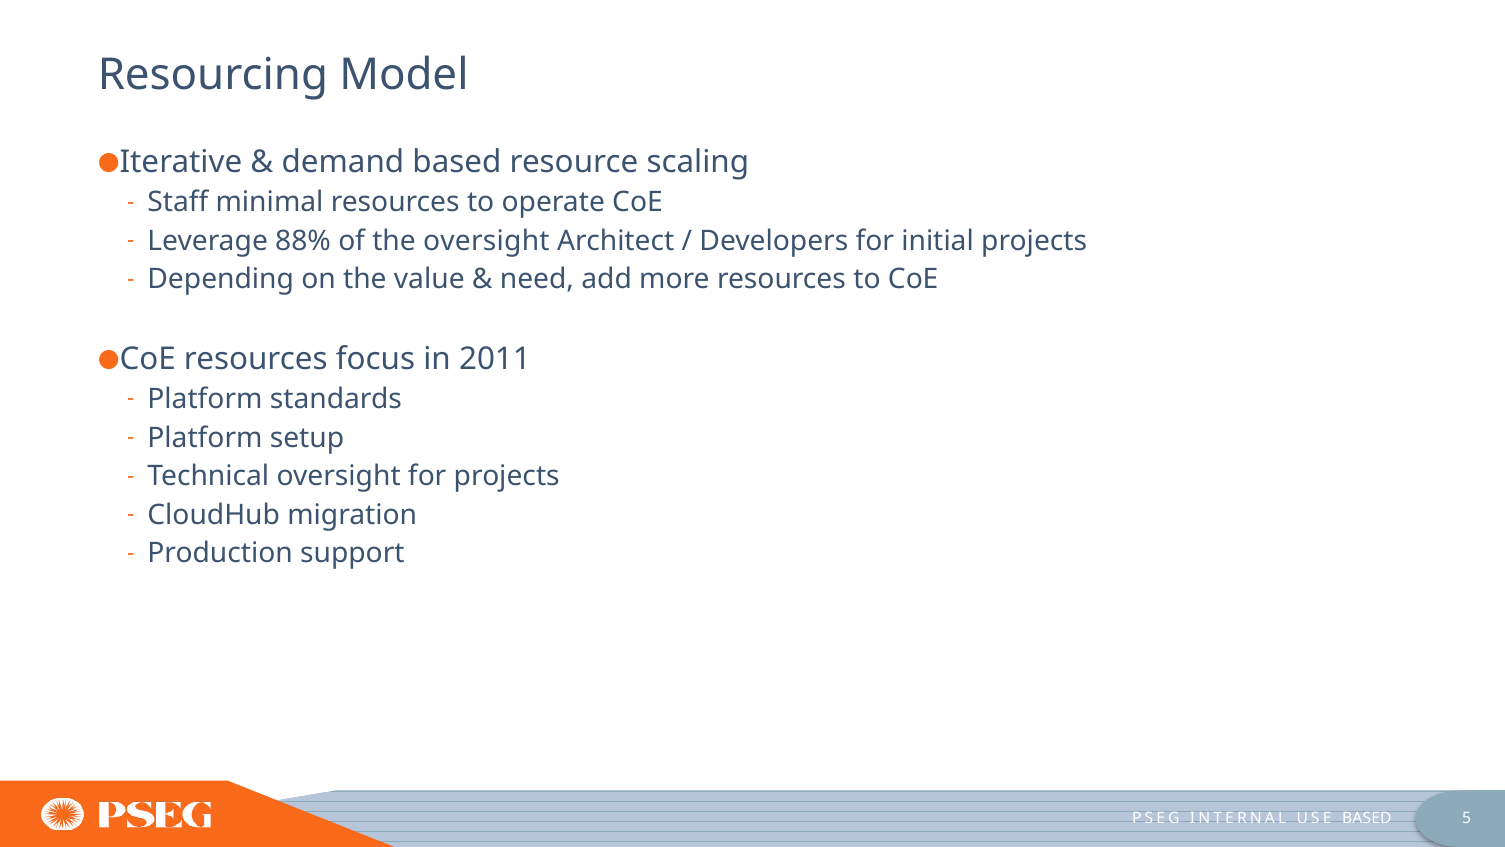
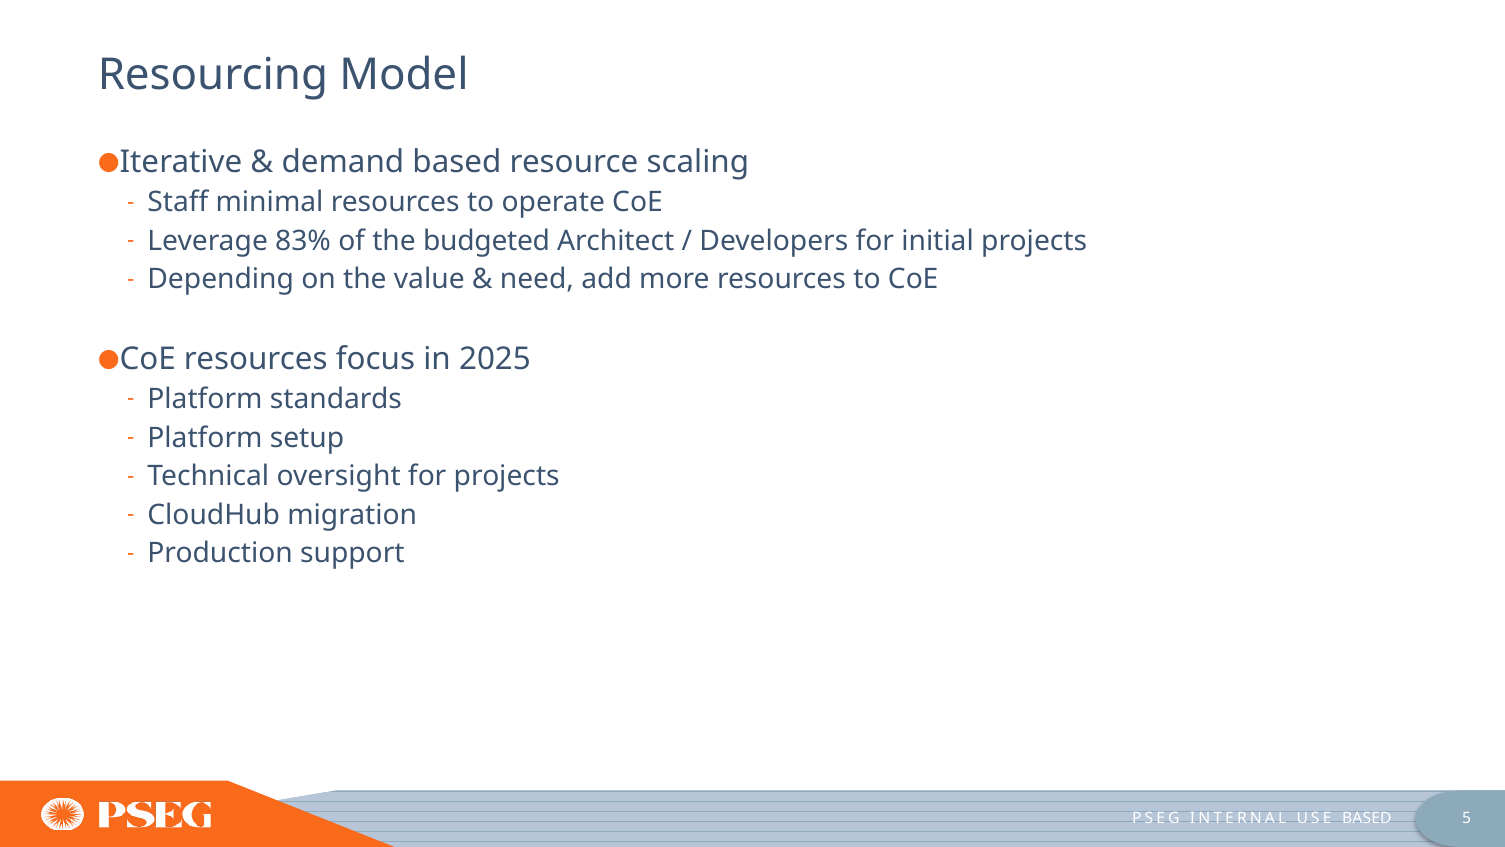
88%: 88% -> 83%
the oversight: oversight -> budgeted
2011: 2011 -> 2025
